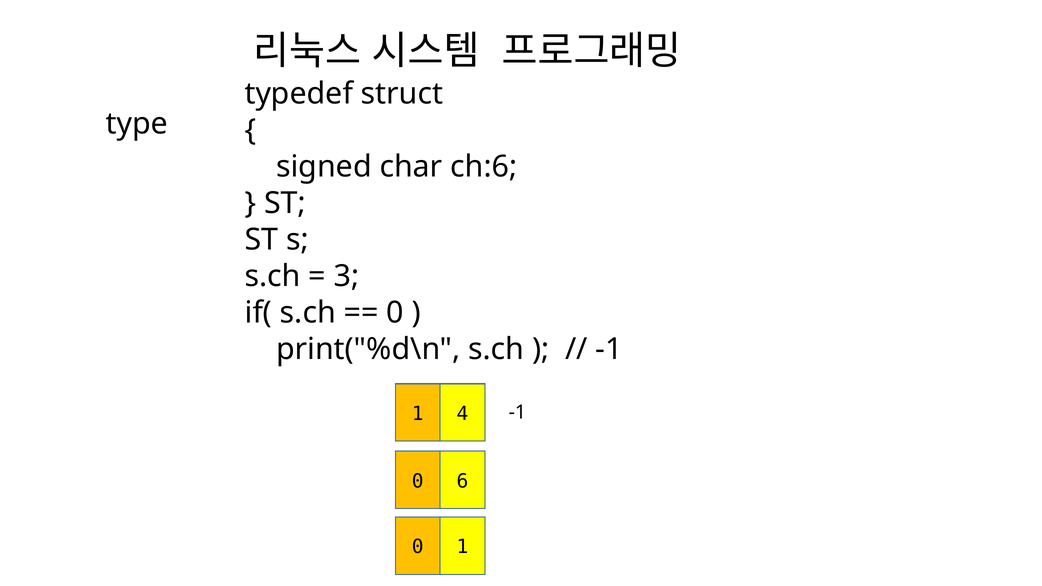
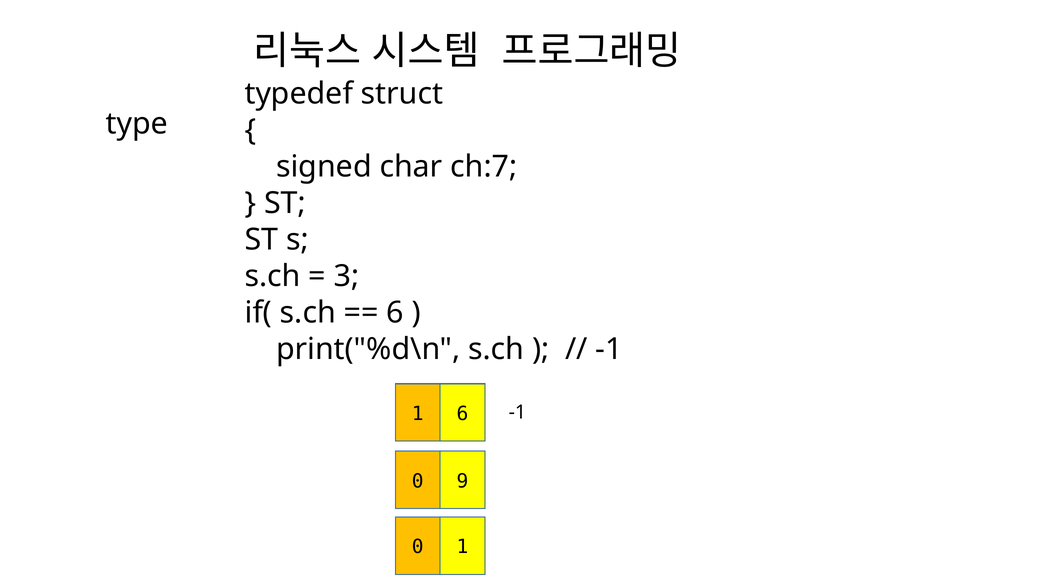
ch:6: ch:6 -> ch:7
0 at (395, 313): 0 -> 6
1 4: 4 -> 6
6: 6 -> 9
